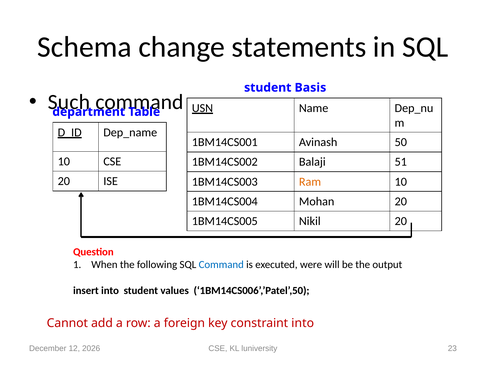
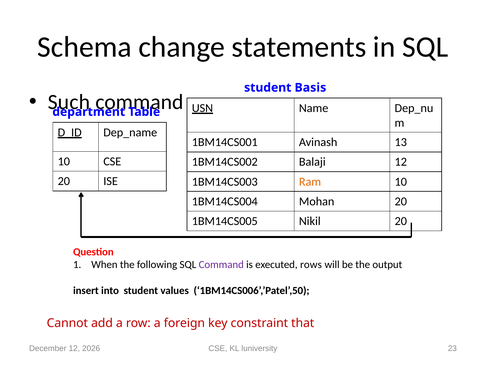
50: 50 -> 13
Balaji 51: 51 -> 12
Command at (221, 264) colour: blue -> purple
were: were -> rows
constraint into: into -> that
